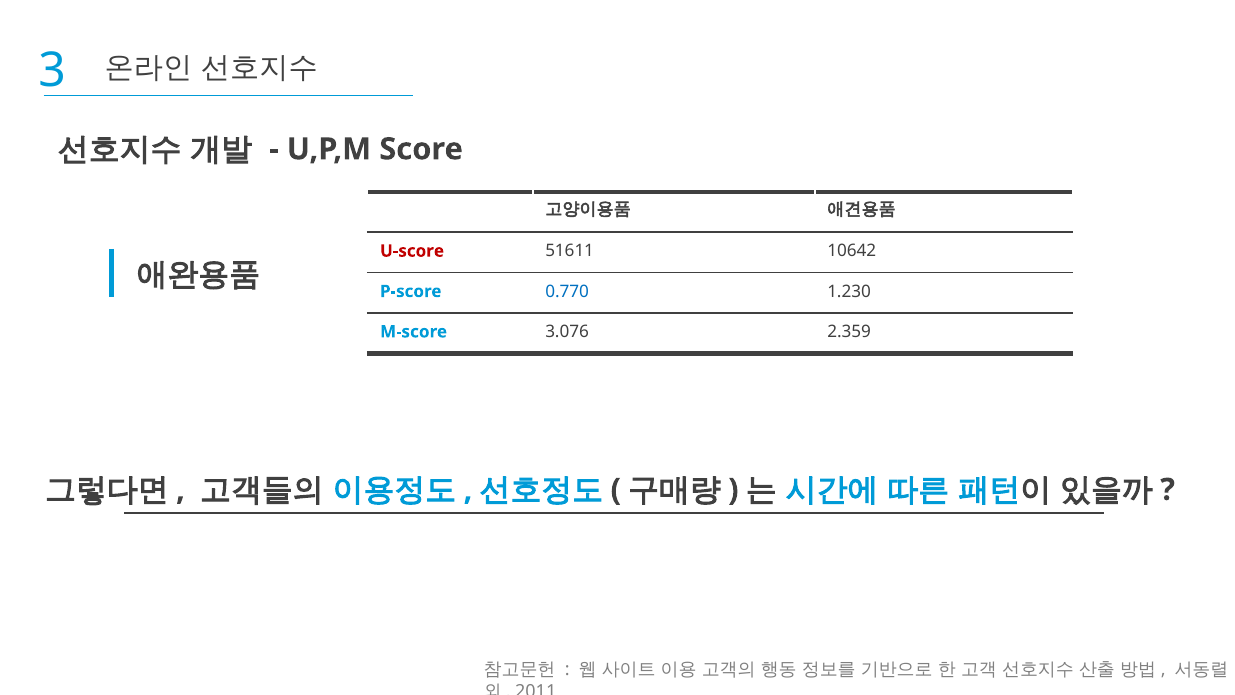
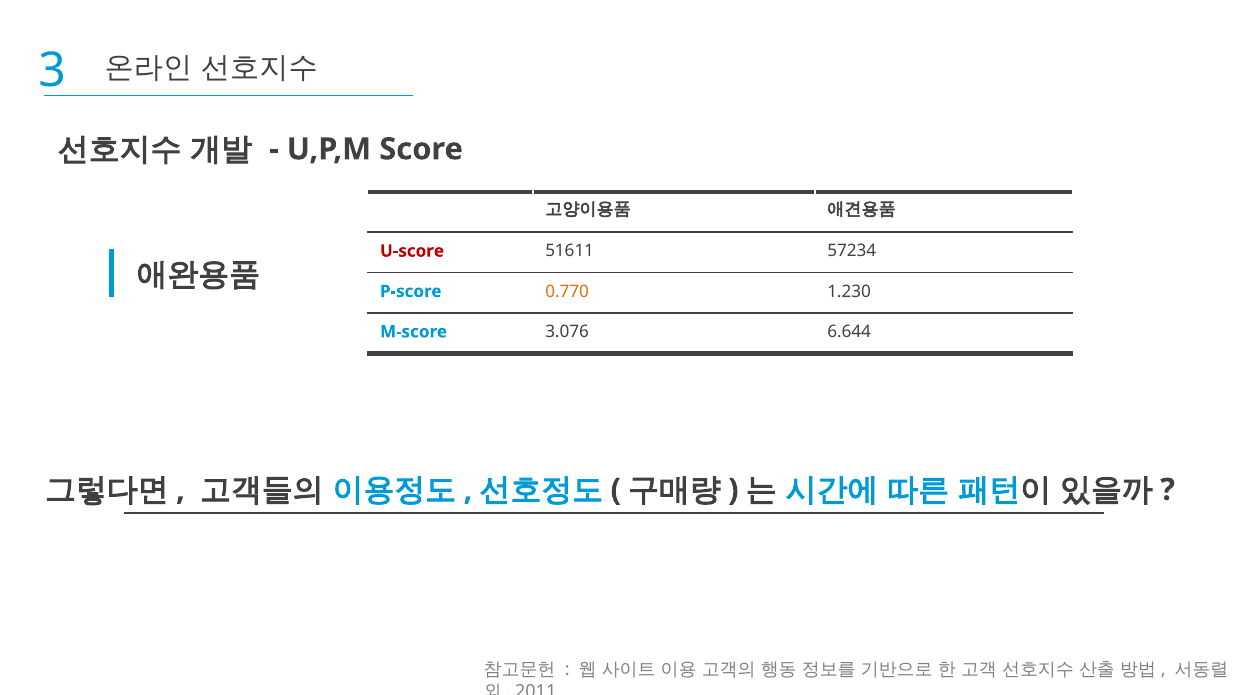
10642: 10642 -> 57234
0.770 colour: blue -> orange
2.359: 2.359 -> 6.644
